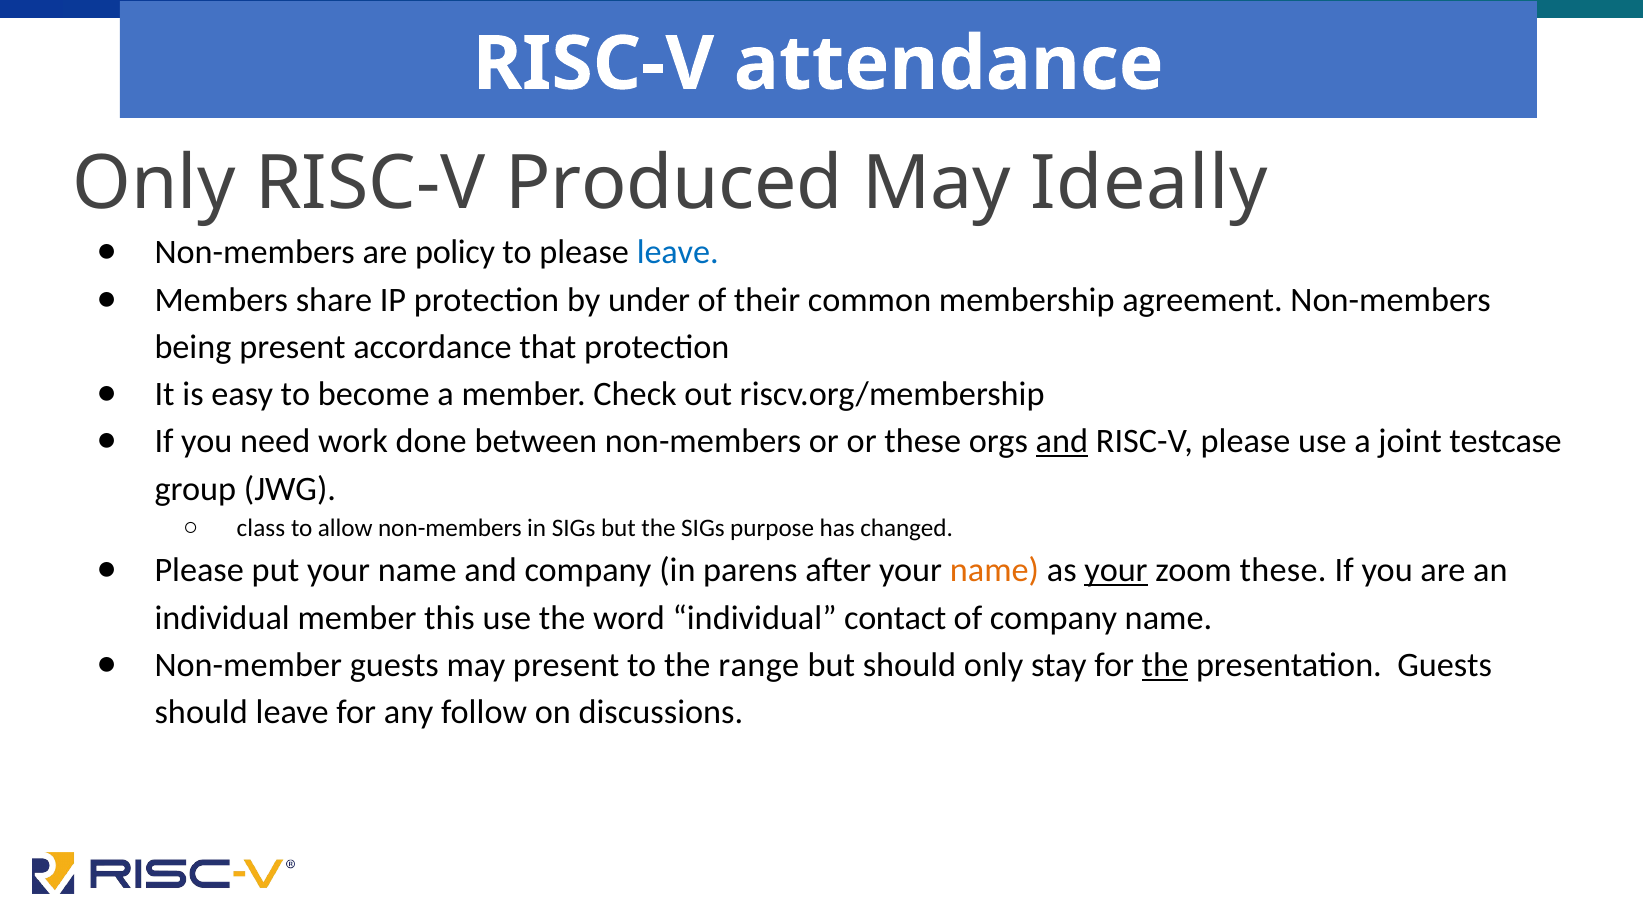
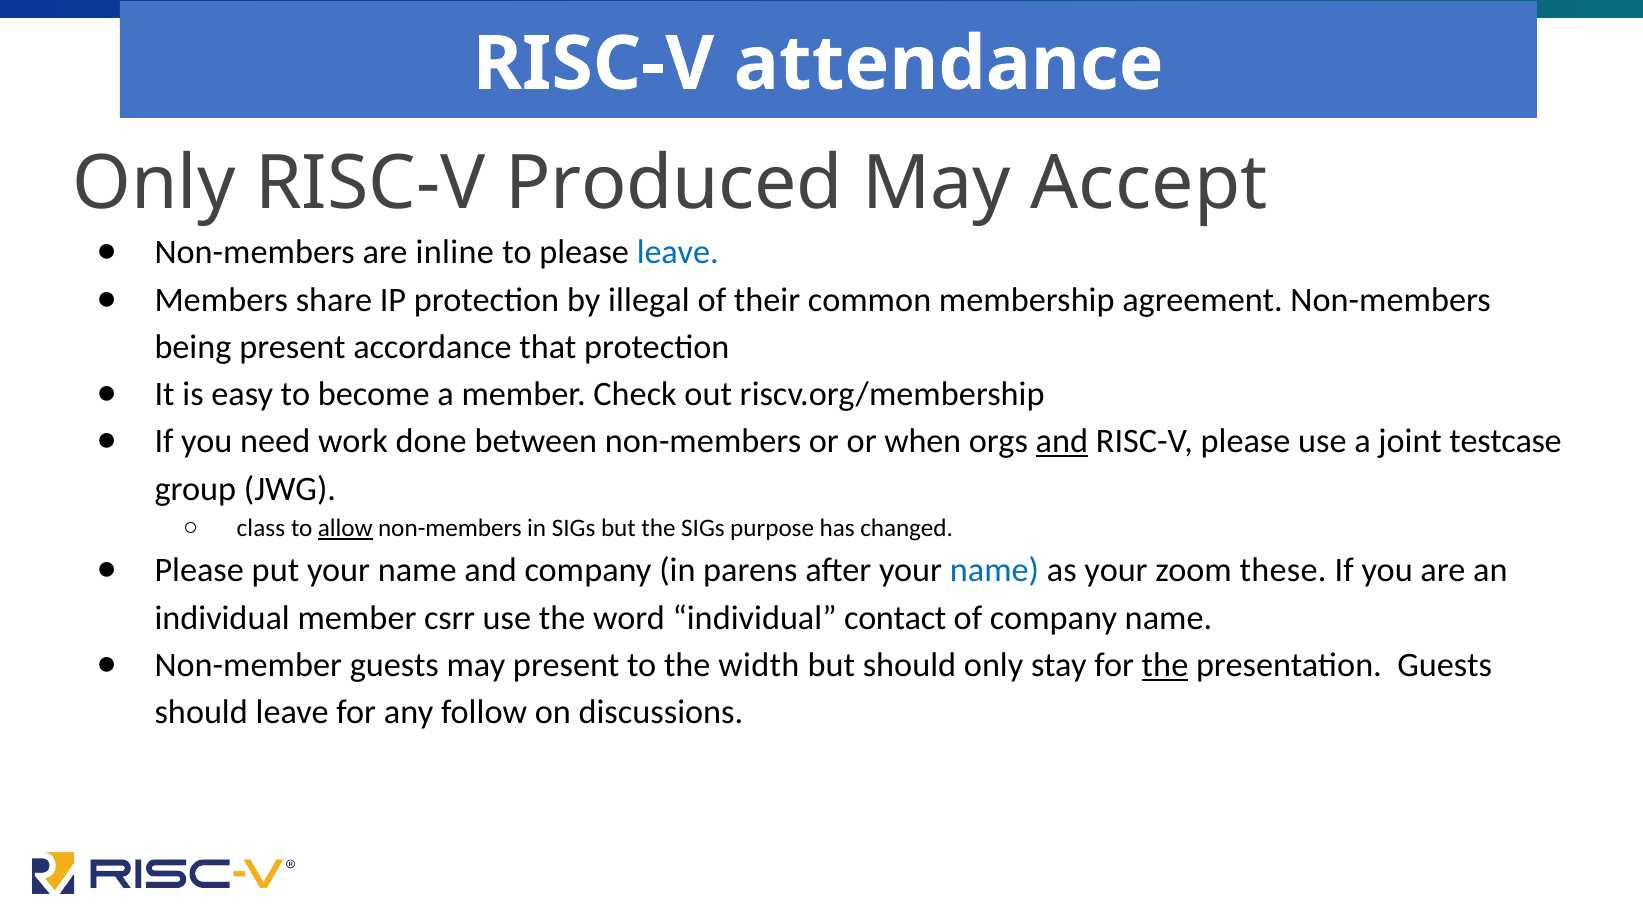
Ideally: Ideally -> Accept
policy: policy -> inline
under: under -> illegal
or these: these -> when
allow underline: none -> present
name at (994, 571) colour: orange -> blue
your at (1116, 571) underline: present -> none
this: this -> csrr
range: range -> width
